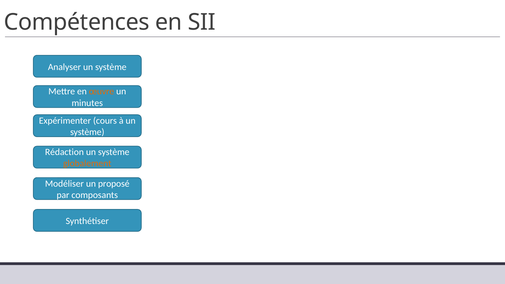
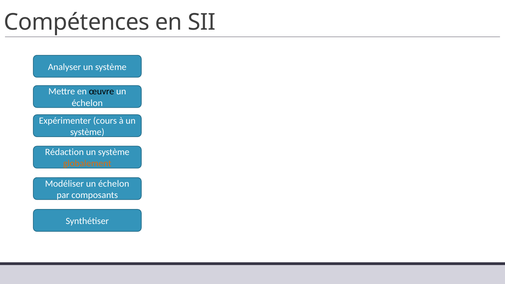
œuvre colour: orange -> black
minutes at (87, 103): minutes -> échelon
Modéliser un proposé: proposé -> échelon
